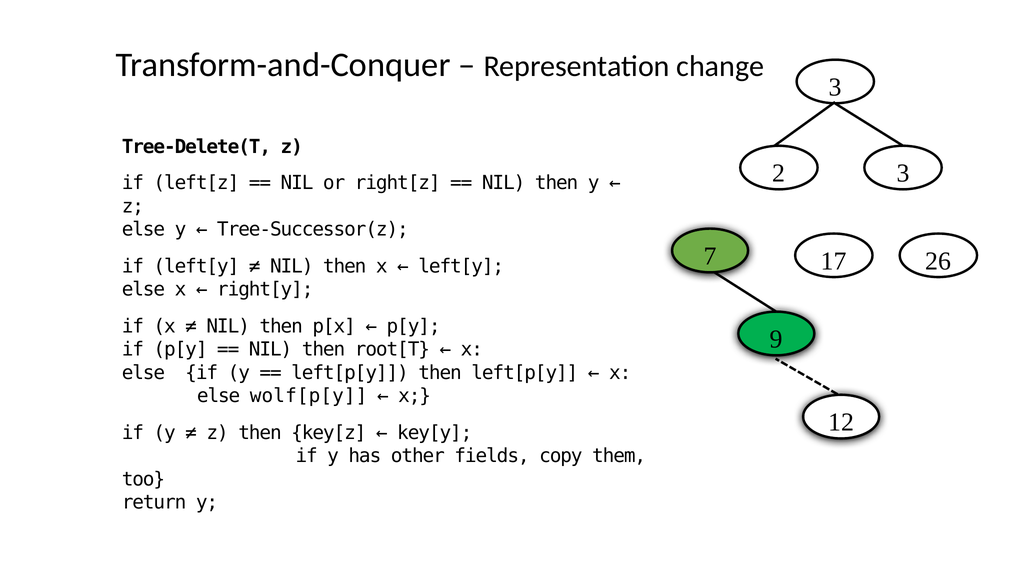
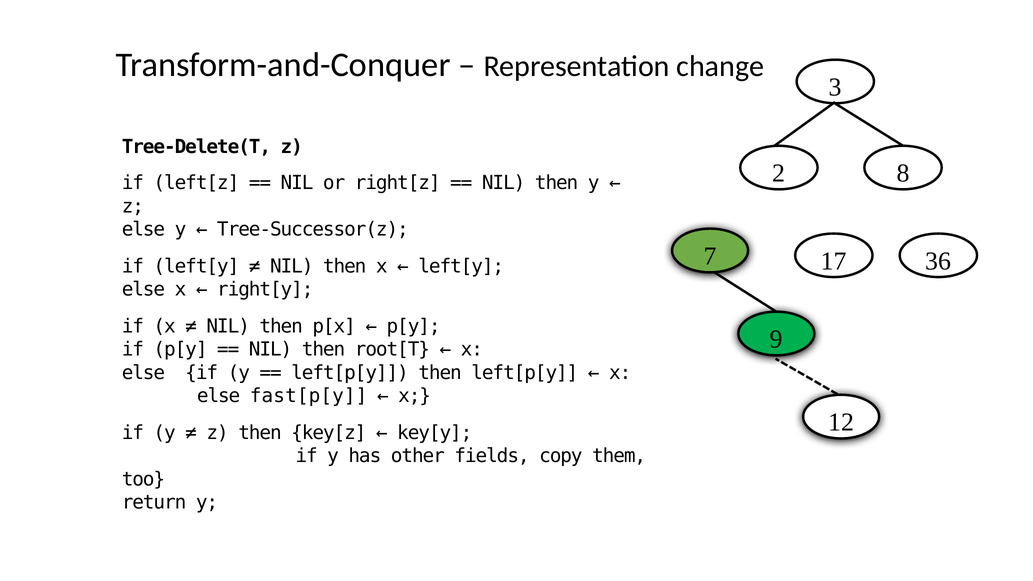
2 3: 3 -> 8
26: 26 -> 36
wolf[p[y: wolf[p[y -> fast[p[y
